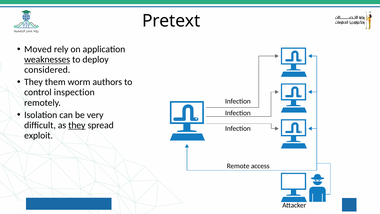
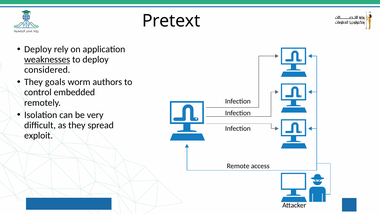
Moved at (38, 49): Moved -> Deploy
them: them -> goals
inspection: inspection -> embedded
they at (77, 125) underline: present -> none
